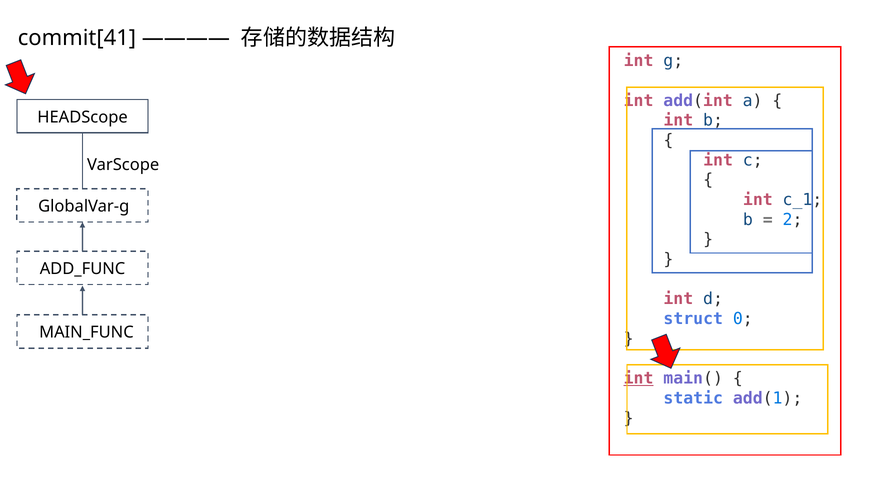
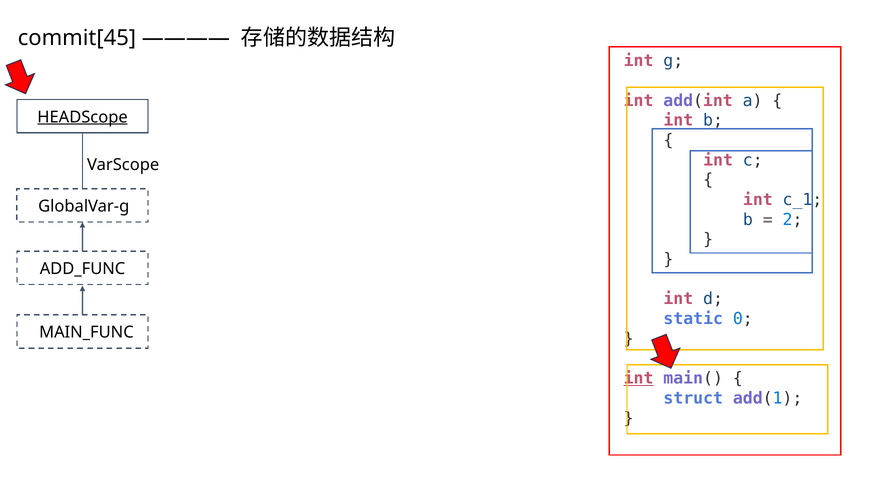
commit[41: commit[41 -> commit[45
HEADScope underline: none -> present
struct: struct -> static
static: static -> struct
